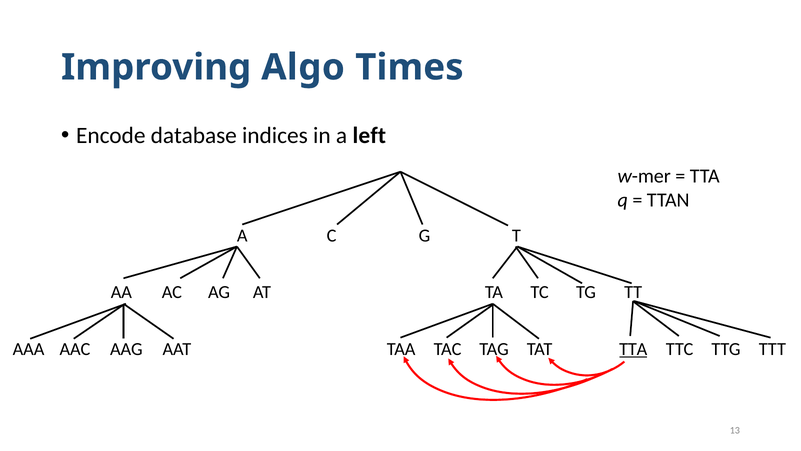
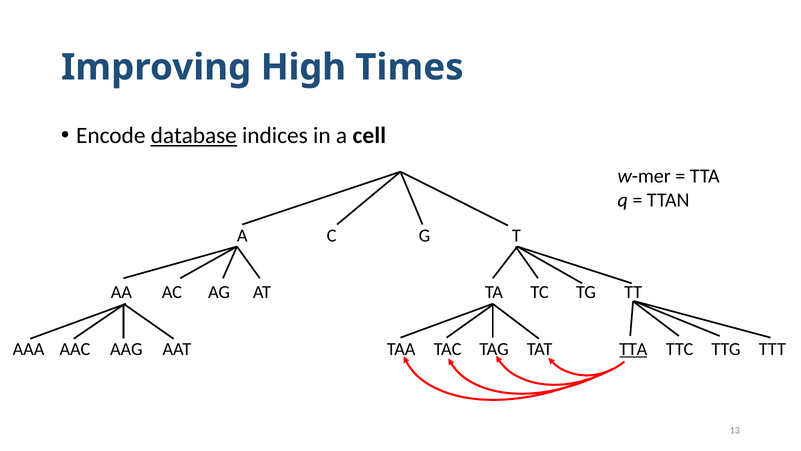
Algo: Algo -> High
database underline: none -> present
left: left -> cell
